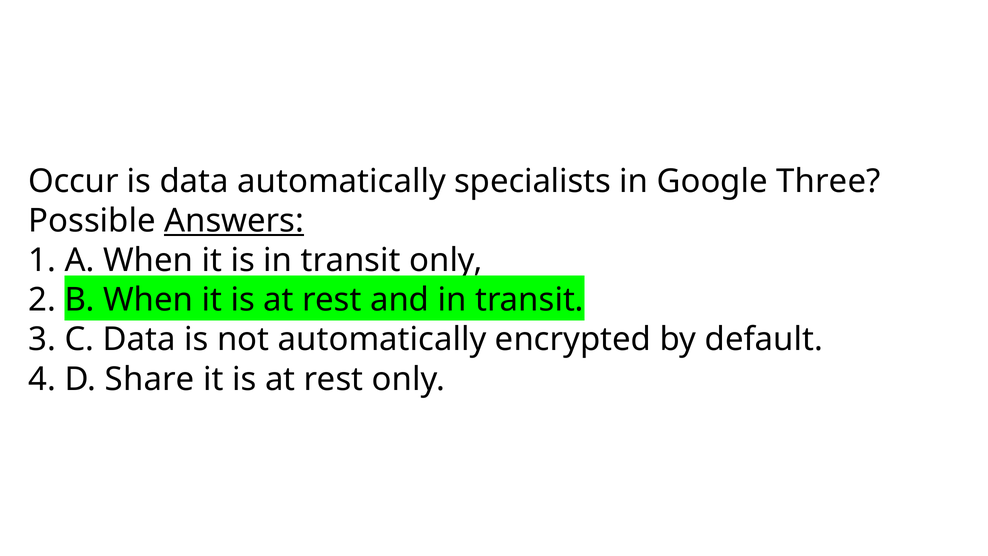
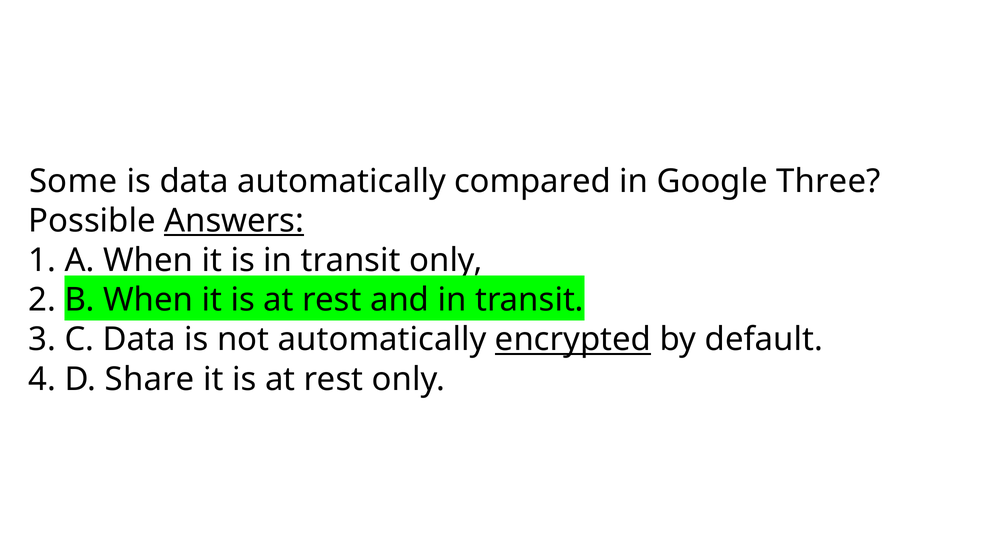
Occur: Occur -> Some
specialists: specialists -> compared
encrypted underline: none -> present
